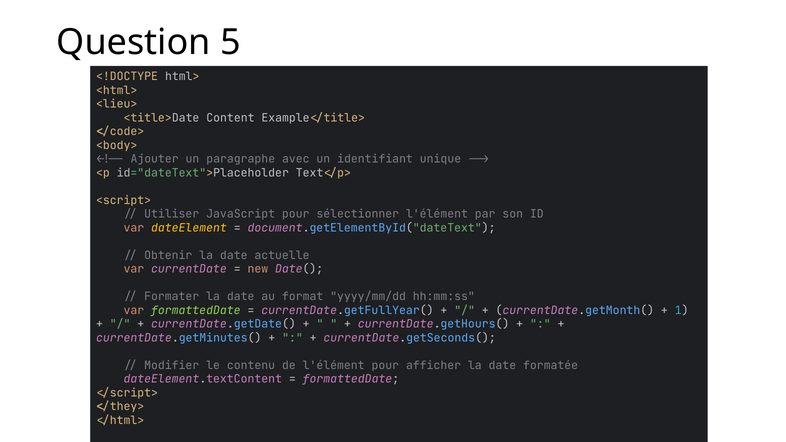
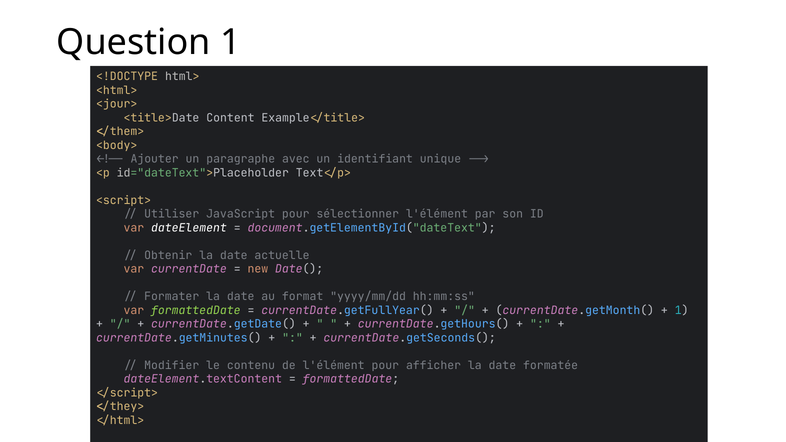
Question 5: 5 -> 1
<lieu>: <lieu> -> <jour>
</code>: </code> -> </them>
dateElement colour: yellow -> white
